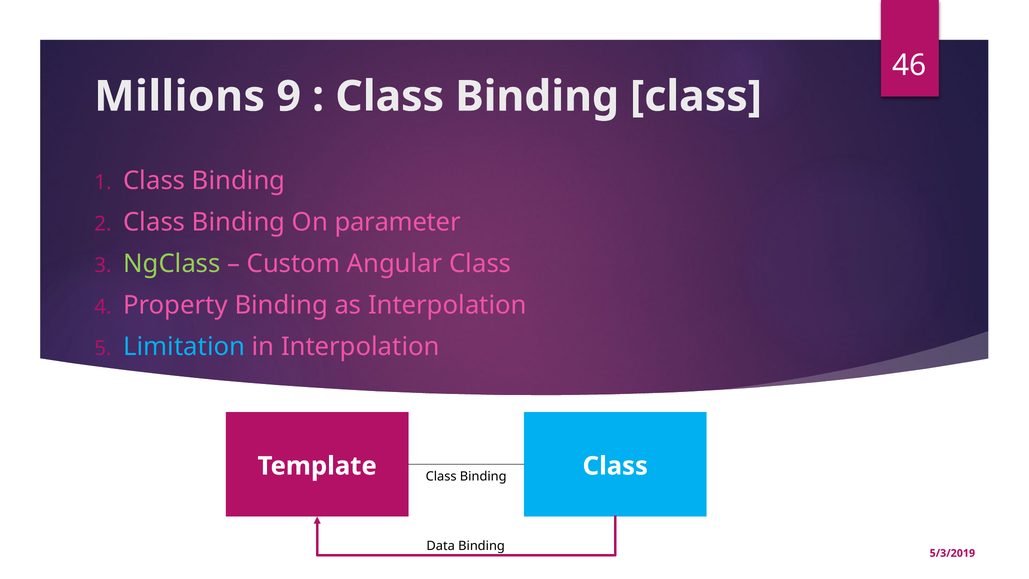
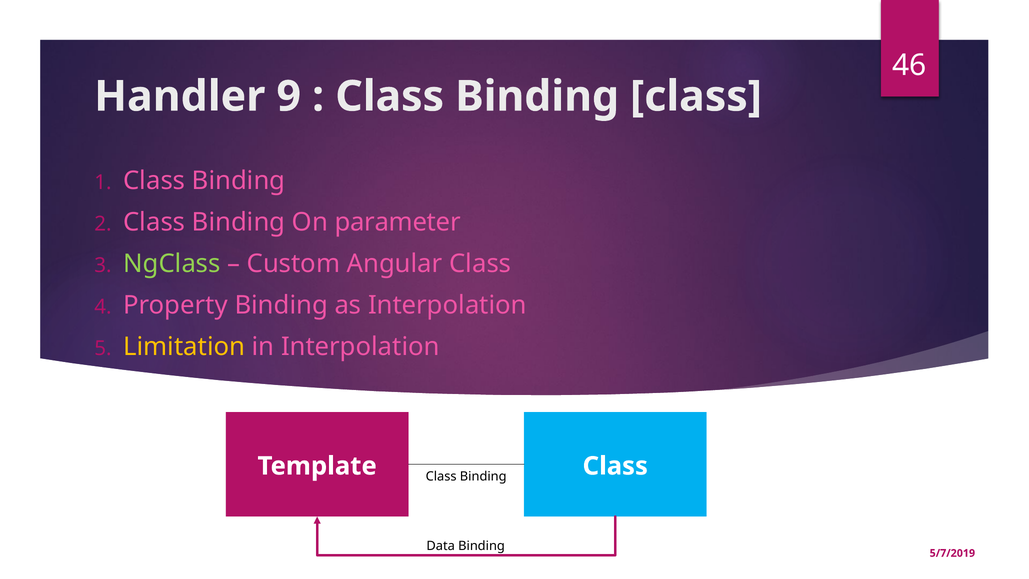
Millions: Millions -> Handler
Limitation colour: light blue -> yellow
5/3/2019: 5/3/2019 -> 5/7/2019
